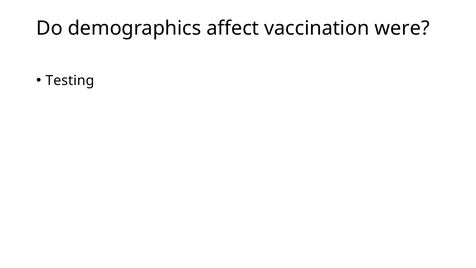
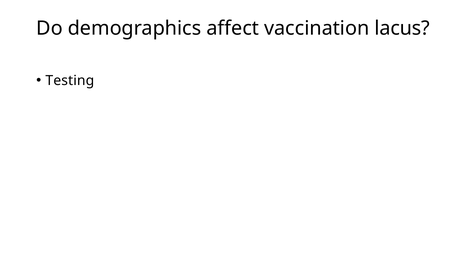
were: were -> lacus
